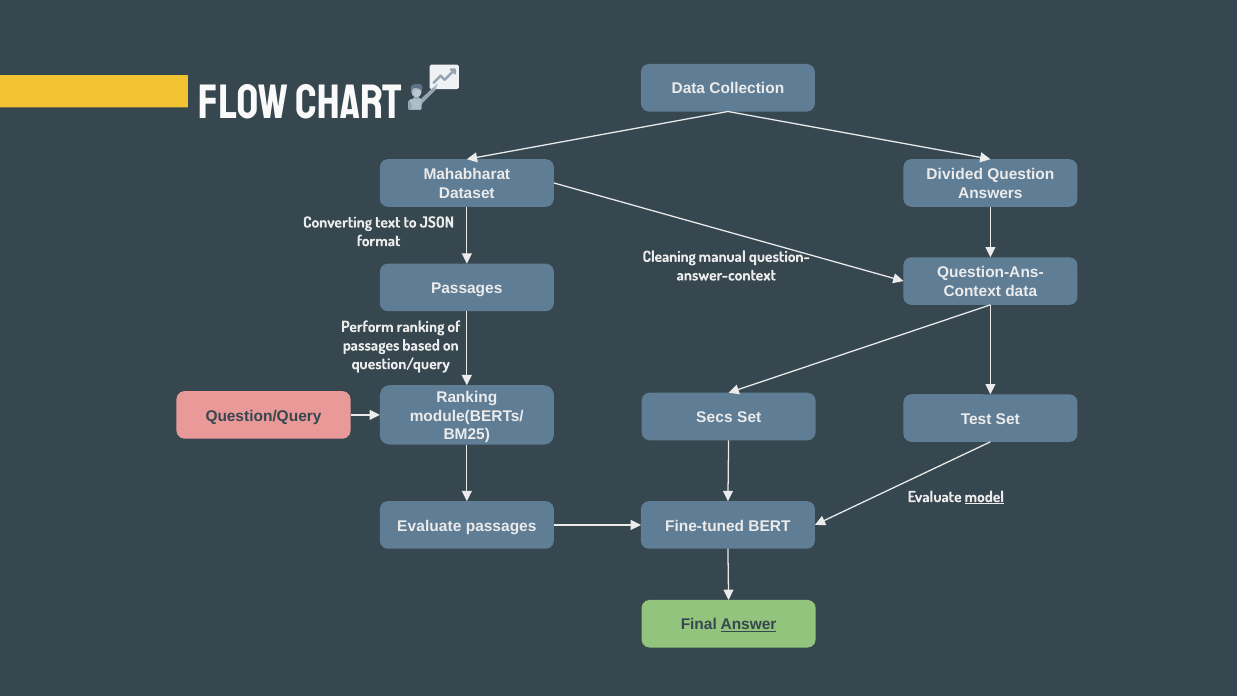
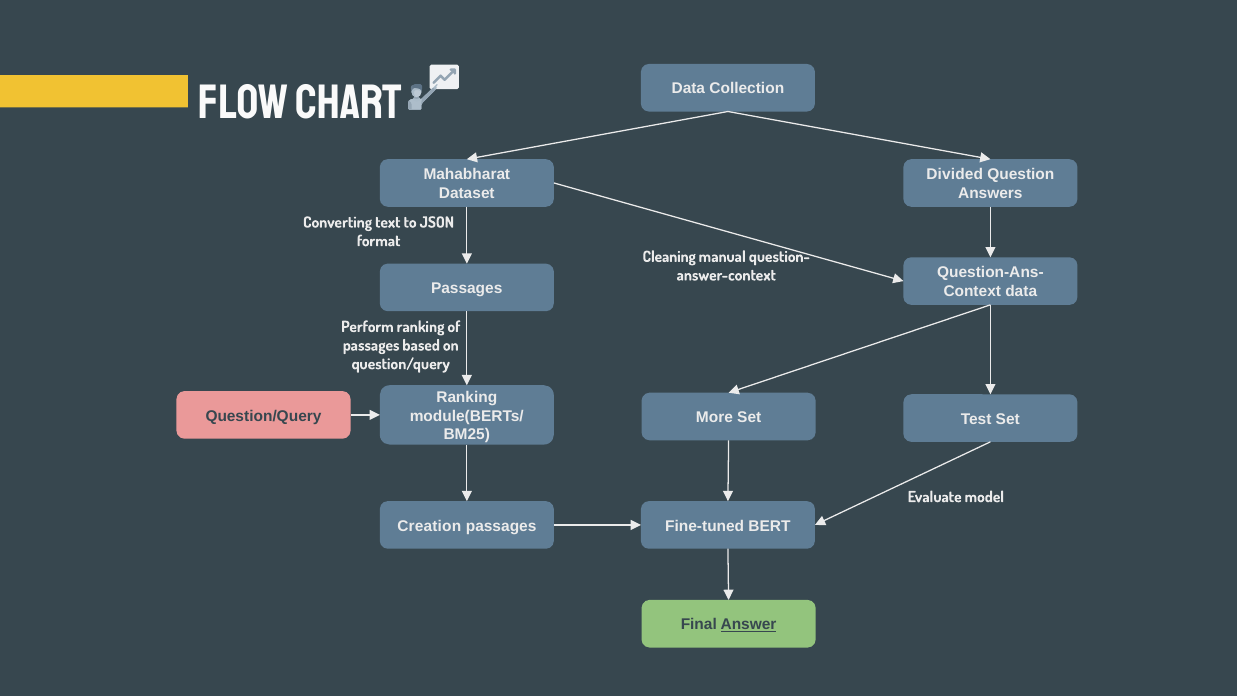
Secs: Secs -> More
model underline: present -> none
Evaluate at (429, 526): Evaluate -> Creation
